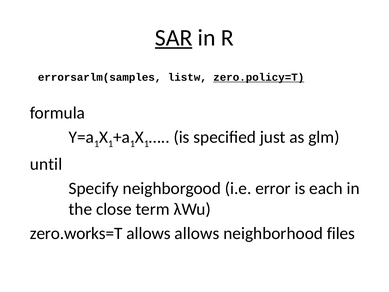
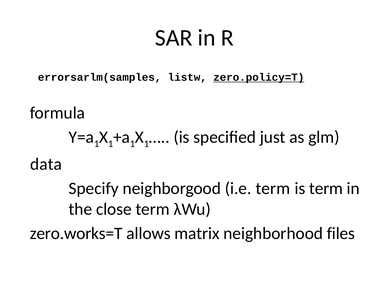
SAR underline: present -> none
until: until -> data
i.e error: error -> term
is each: each -> term
allows allows: allows -> matrix
